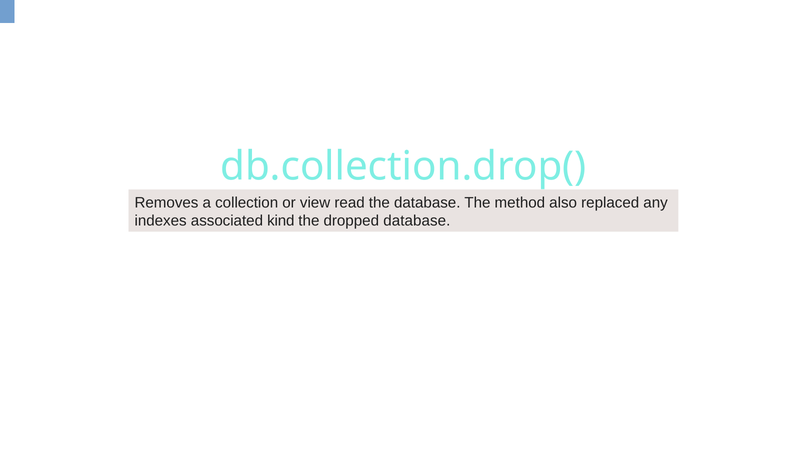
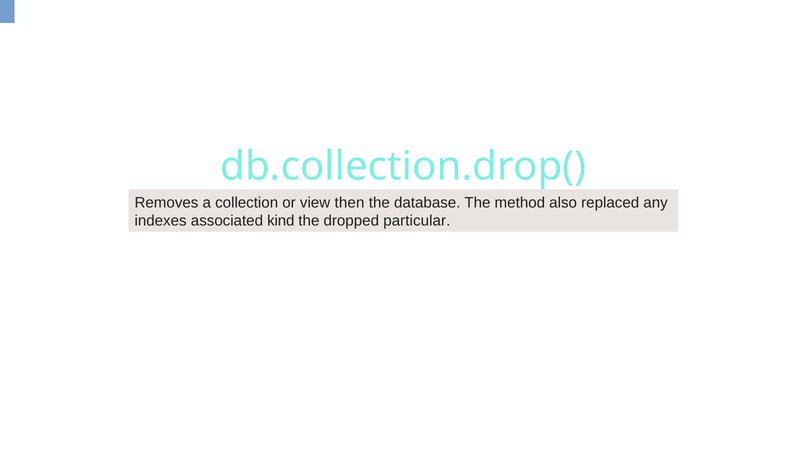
read: read -> then
dropped database: database -> particular
